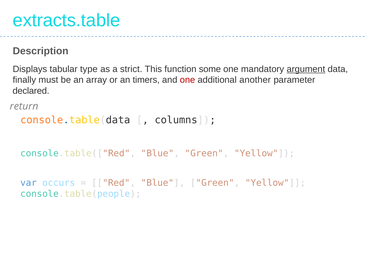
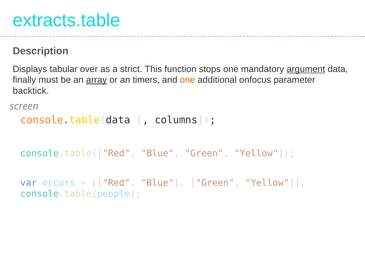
type: type -> over
some: some -> stops
array underline: none -> present
one at (187, 80) colour: red -> orange
another: another -> onfocus
declared: declared -> backtick
return: return -> screen
